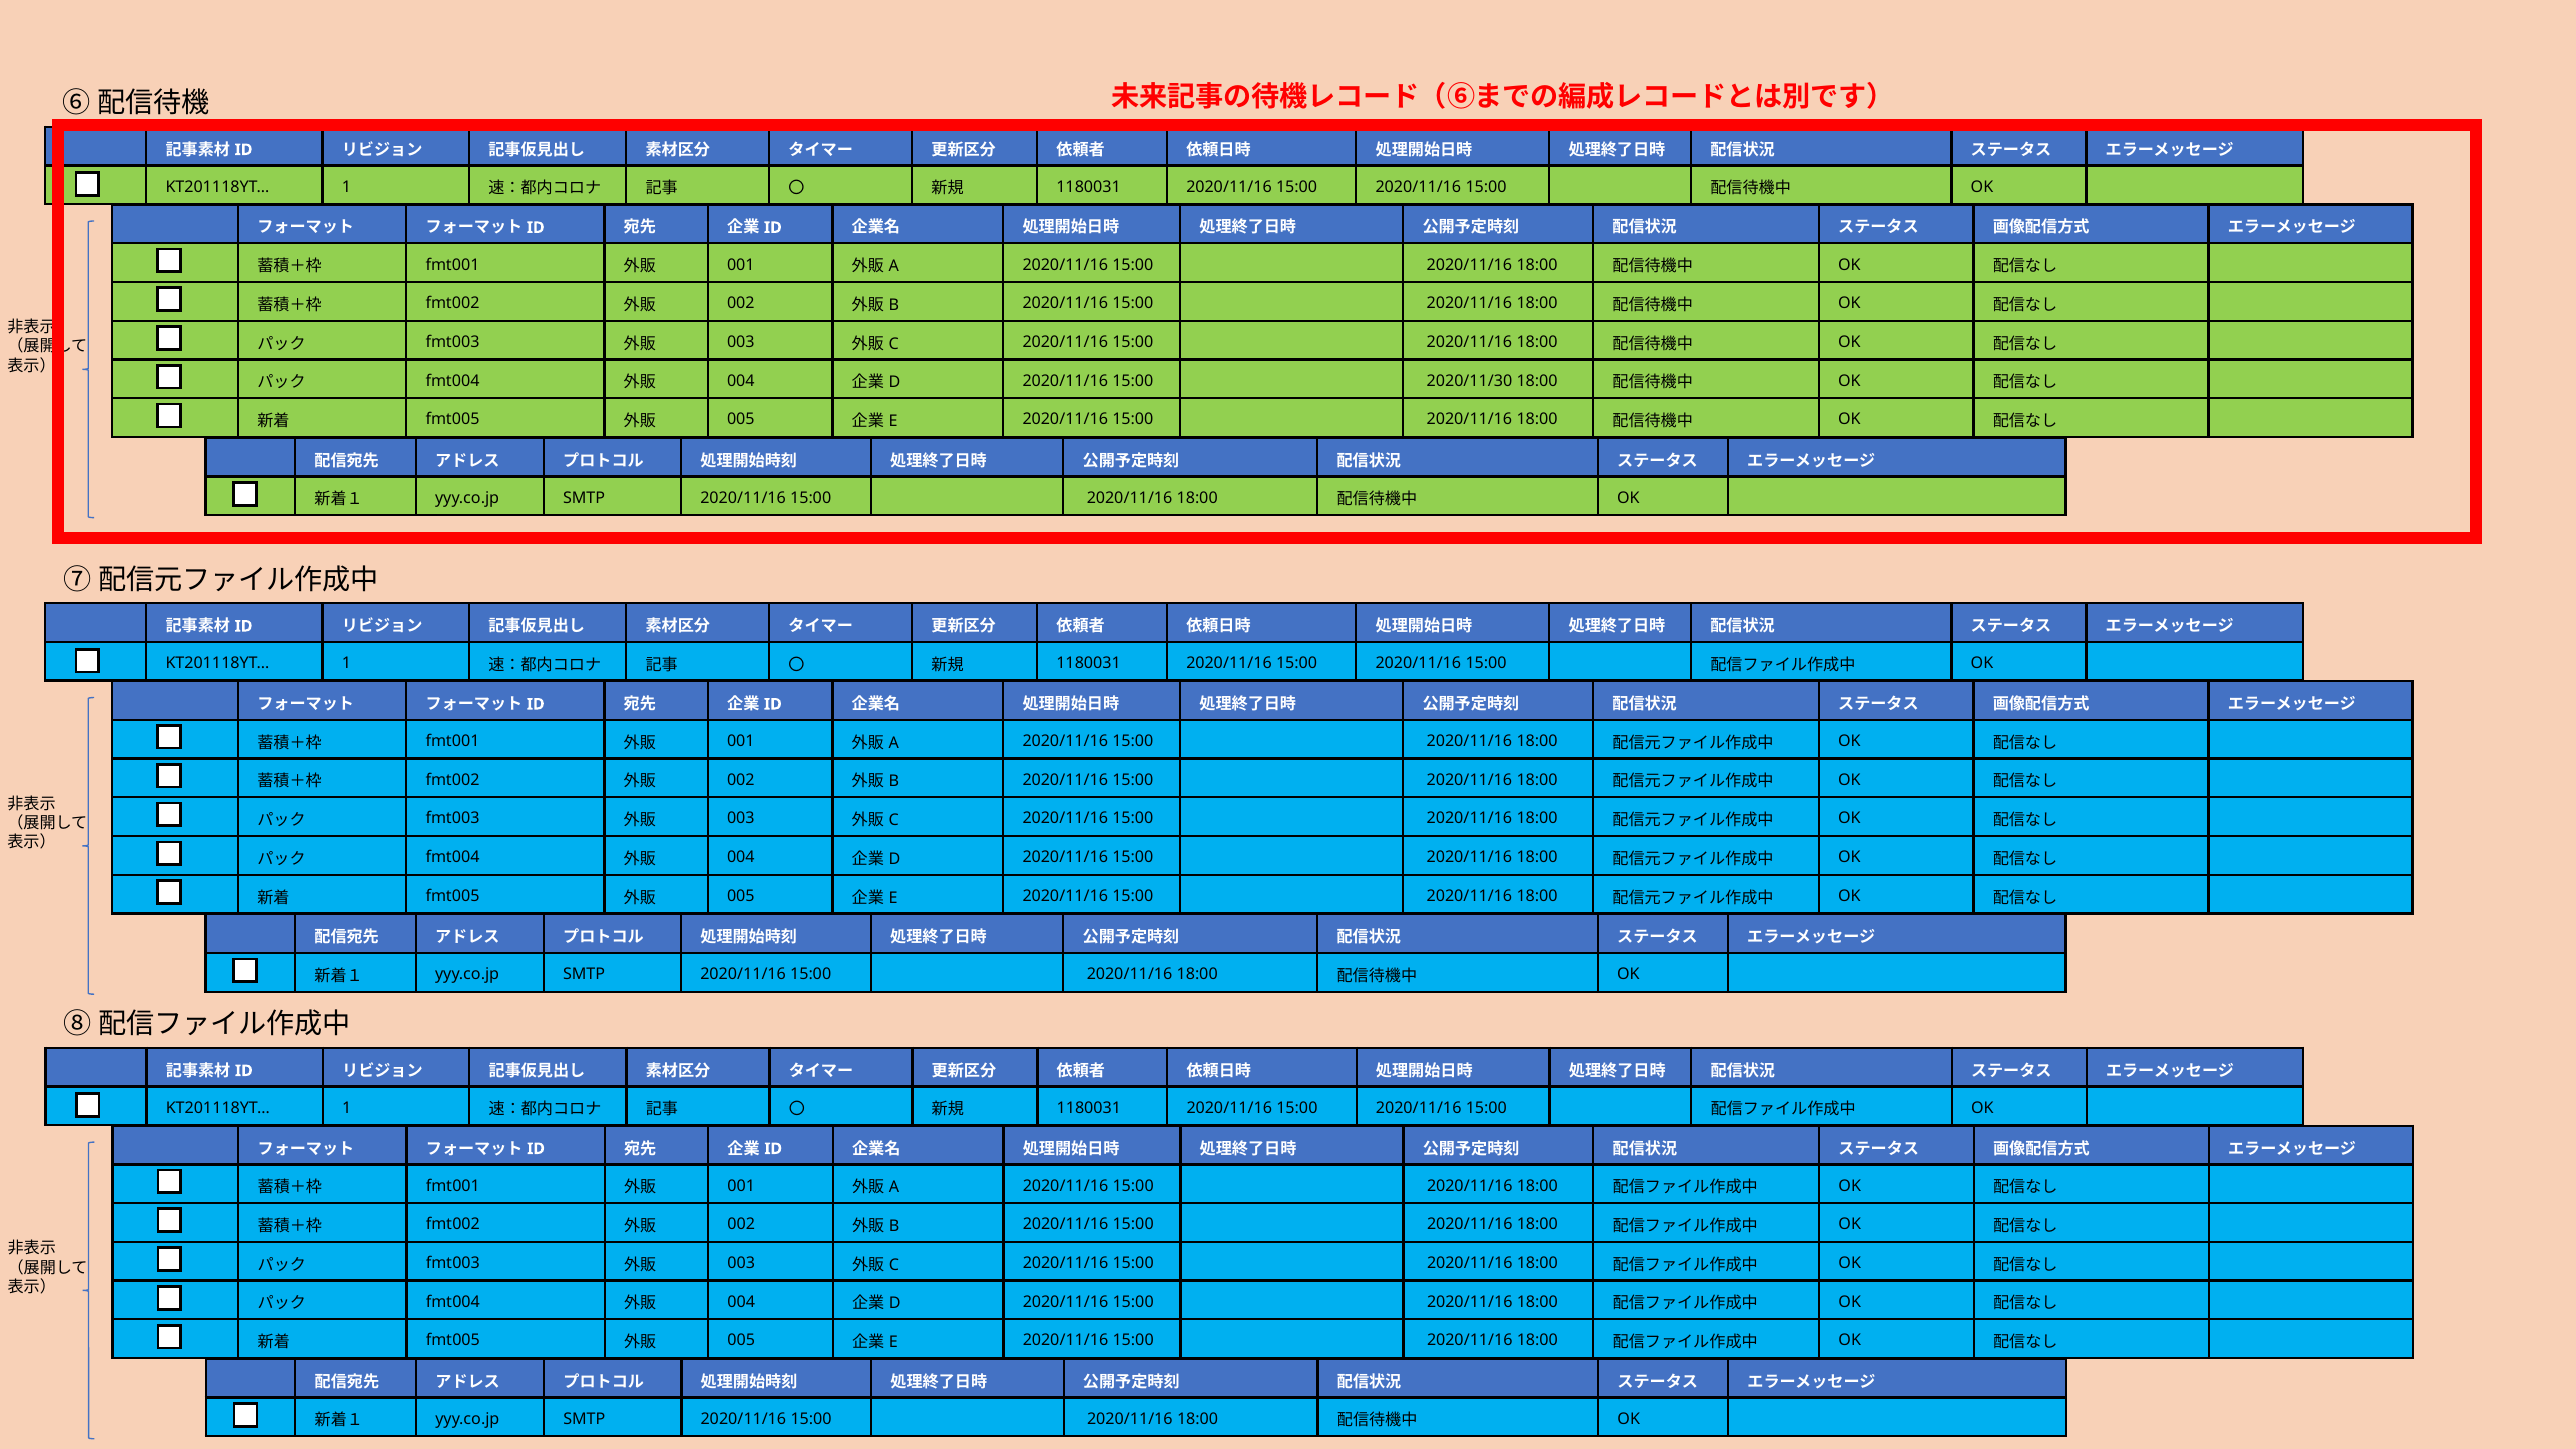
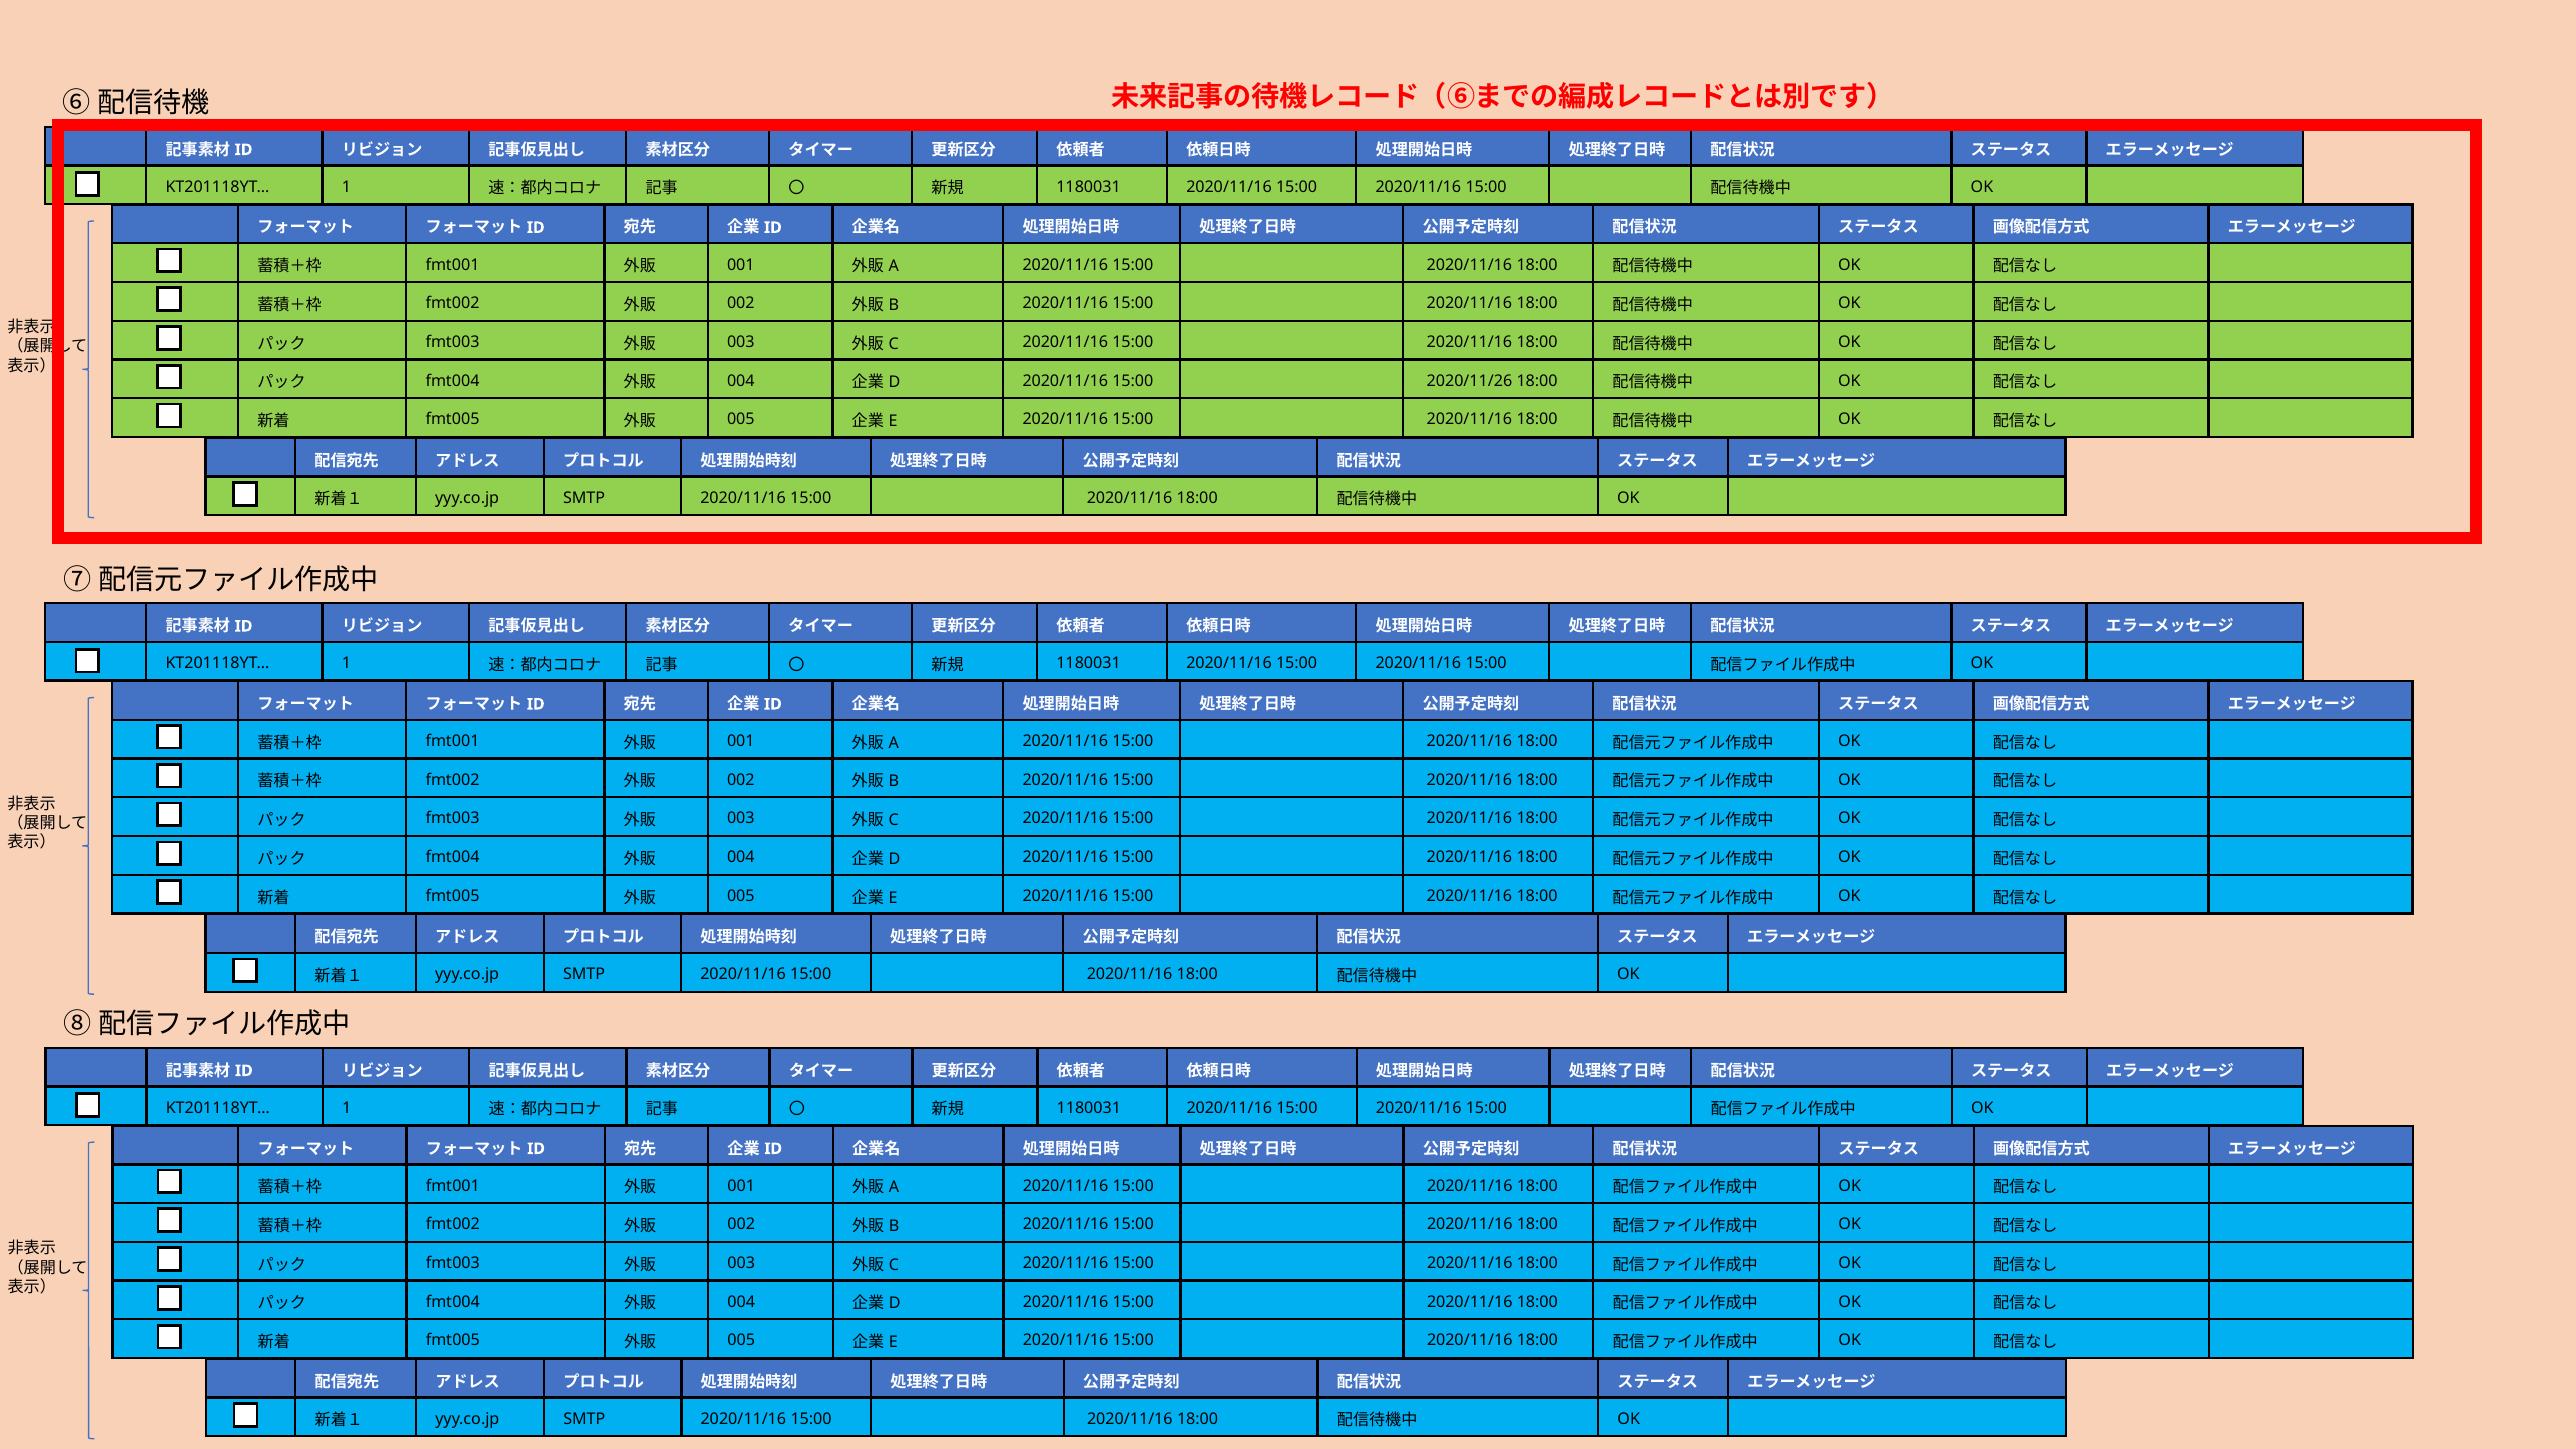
2020/11/30: 2020/11/30 -> 2020/11/26
